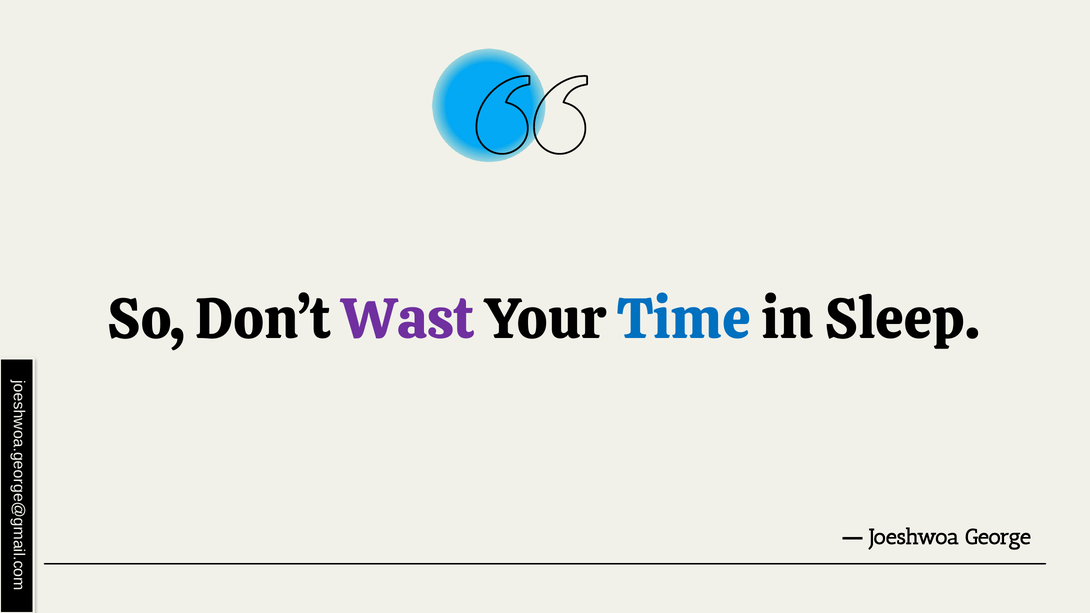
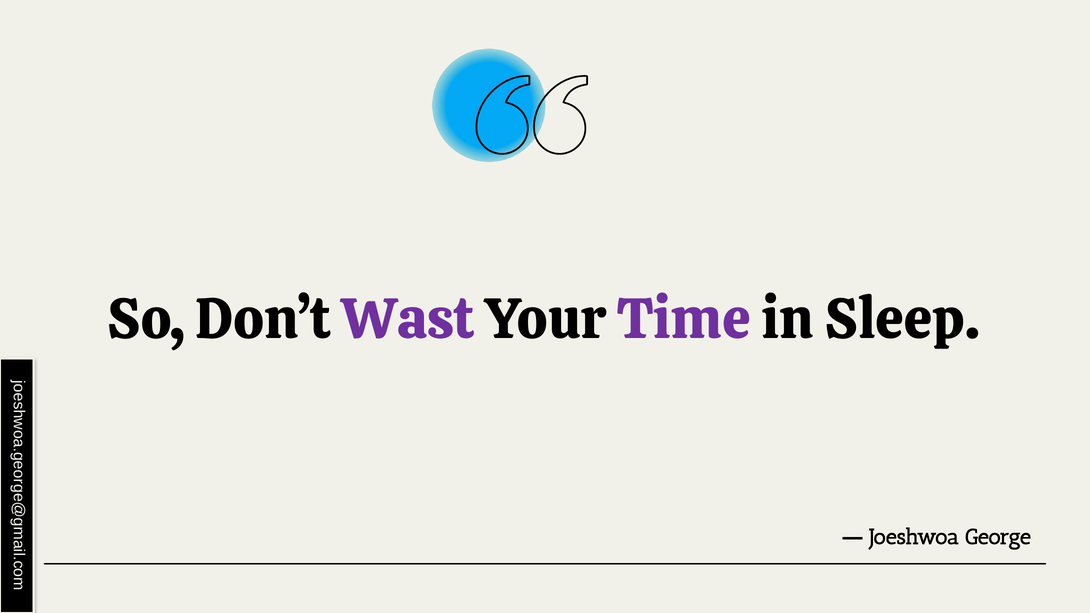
Time colour: blue -> purple
